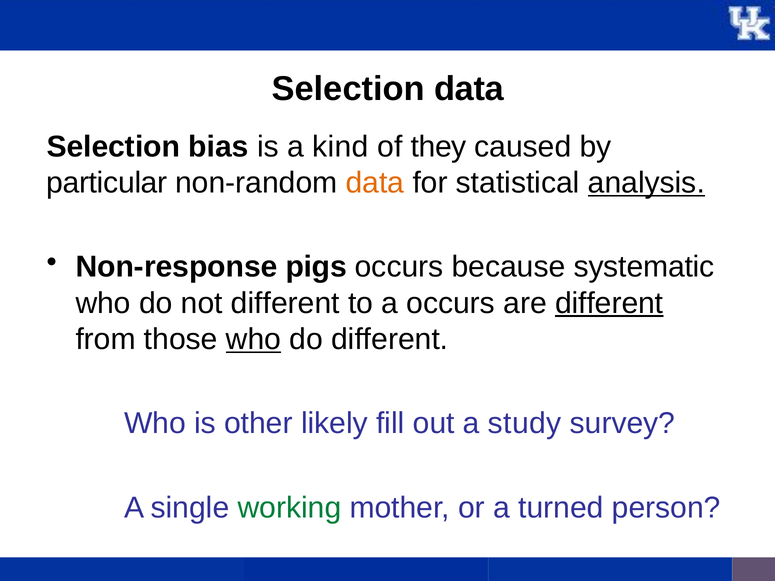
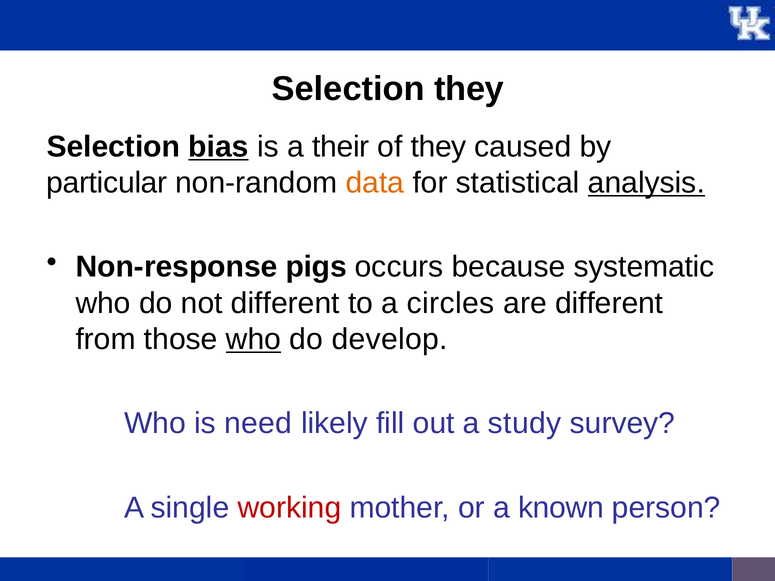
Selection data: data -> they
bias underline: none -> present
kind: kind -> their
a occurs: occurs -> circles
different at (609, 303) underline: present -> none
do different: different -> develop
other: other -> need
working colour: green -> red
turned: turned -> known
